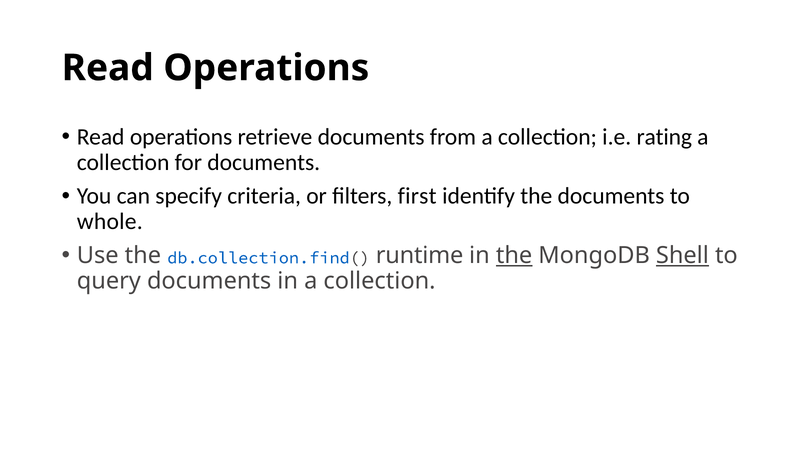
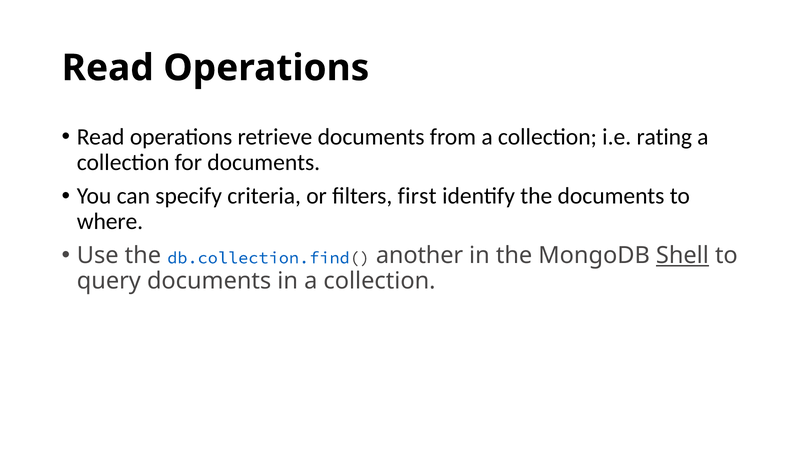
whole: whole -> where
runtime: runtime -> another
the at (514, 256) underline: present -> none
